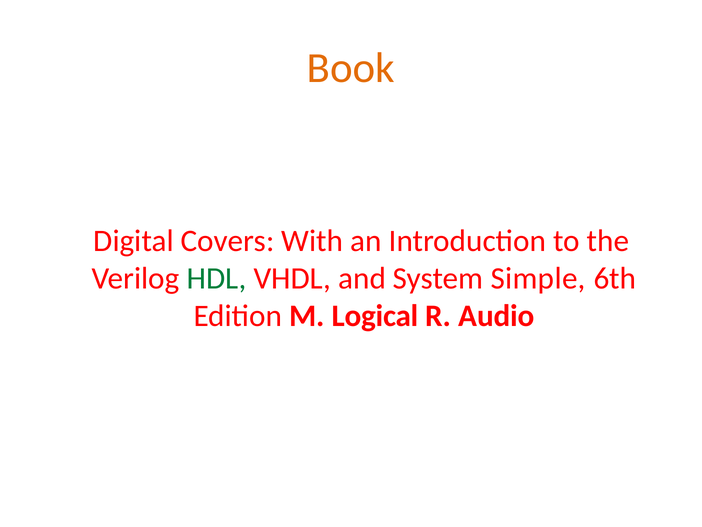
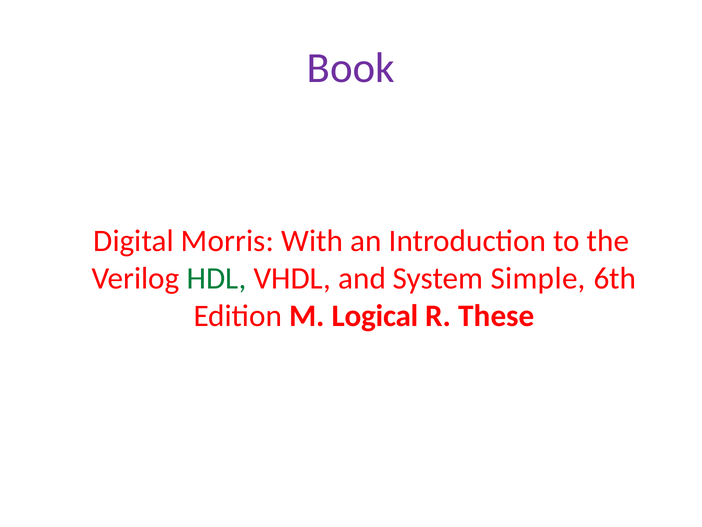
Book colour: orange -> purple
Covers: Covers -> Morris
Audio: Audio -> These
